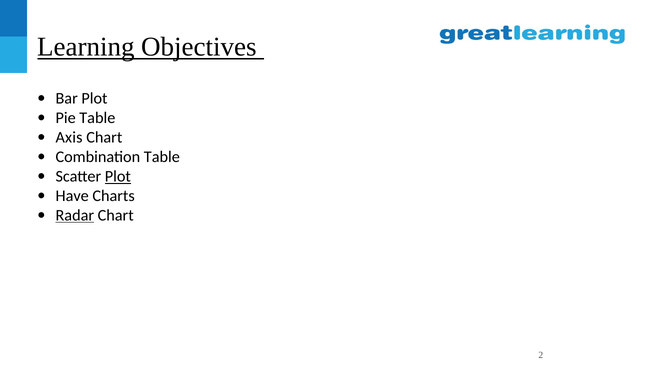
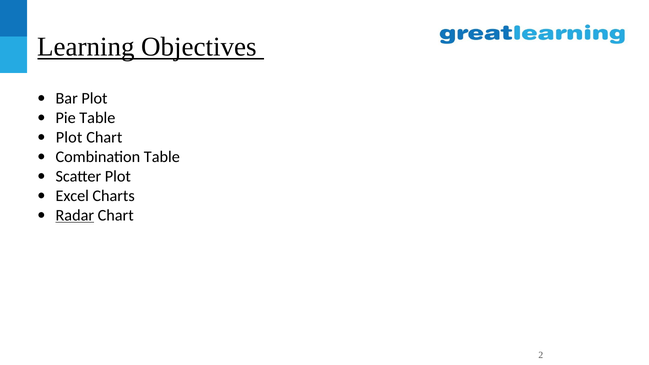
Axis at (69, 137): Axis -> Plot
Plot at (118, 176) underline: present -> none
Have: Have -> Excel
